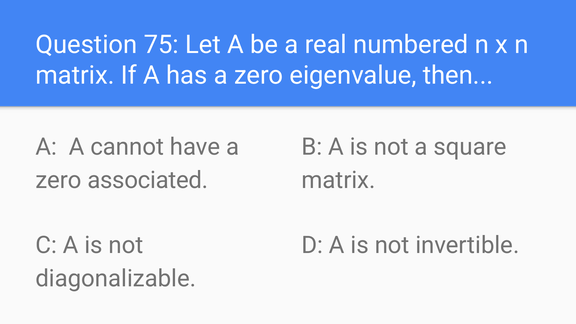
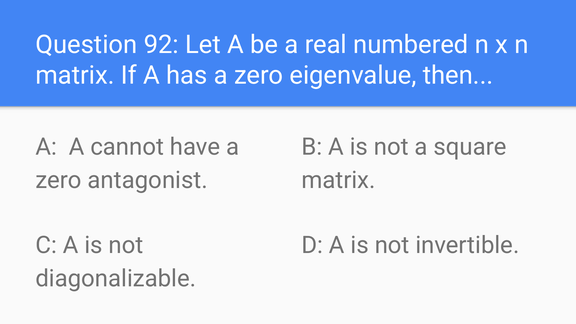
75: 75 -> 92
associated: associated -> antagonist
